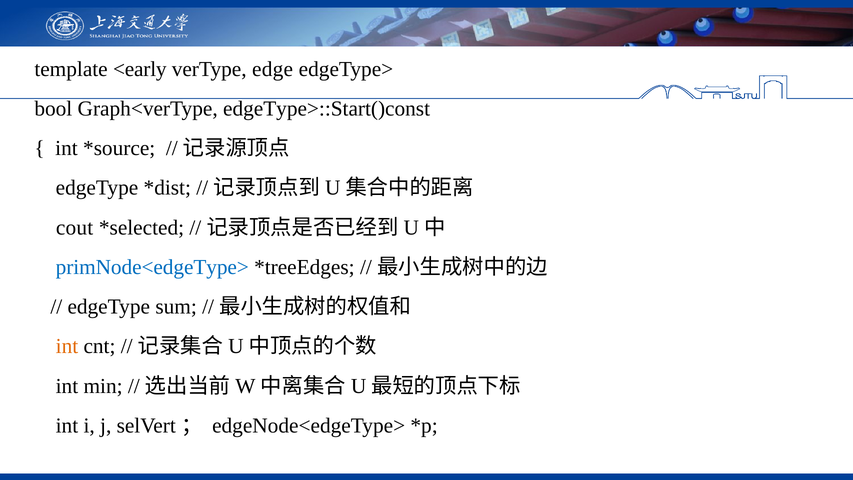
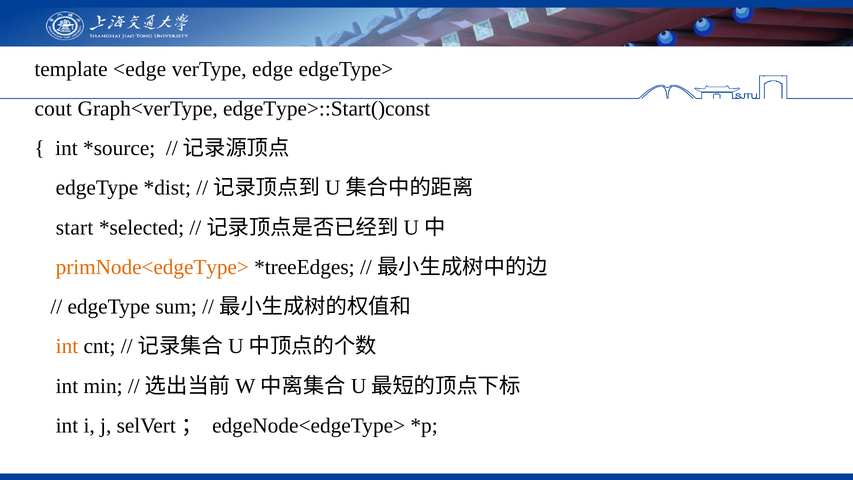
<early: <early -> <edge
bool: bool -> cout
cout: cout -> start
primNode<edgeType> colour: blue -> orange
